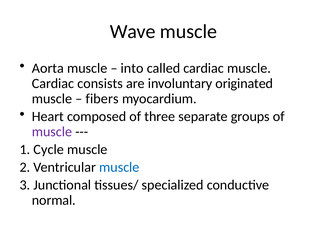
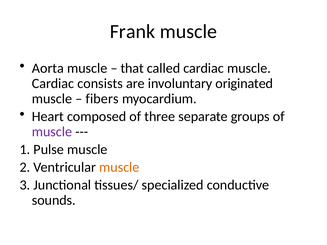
Wave: Wave -> Frank
into: into -> that
Cycle: Cycle -> Pulse
muscle at (119, 167) colour: blue -> orange
normal: normal -> sounds
